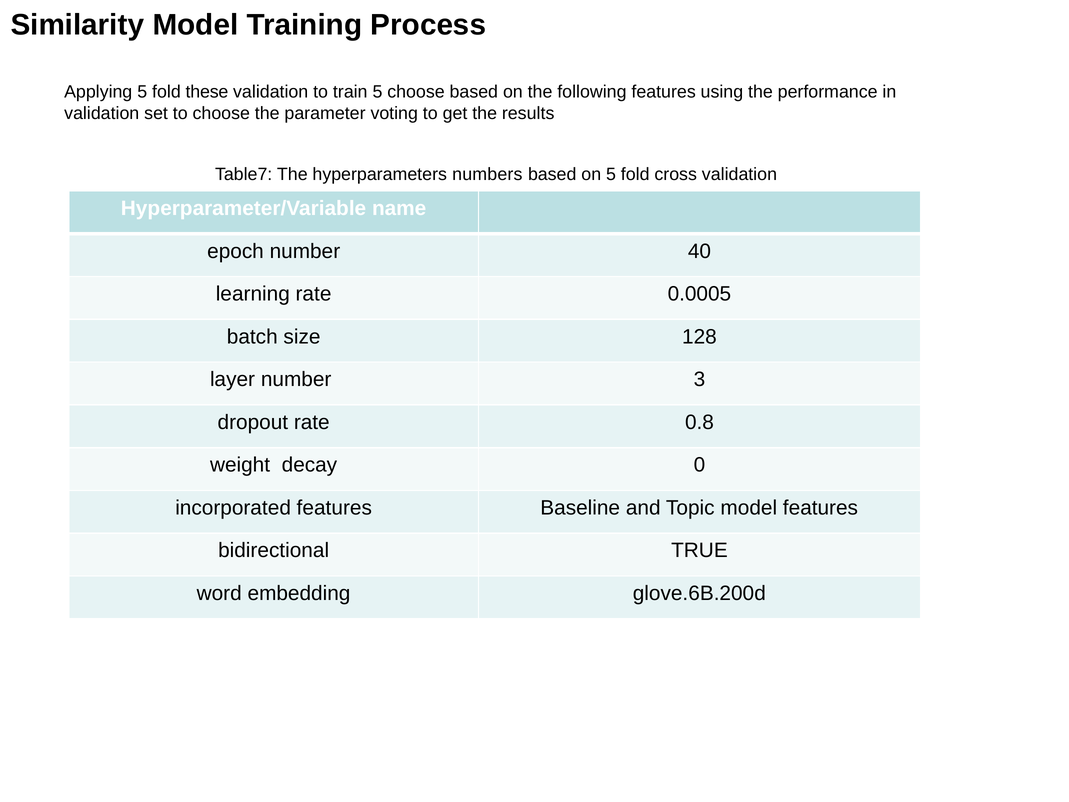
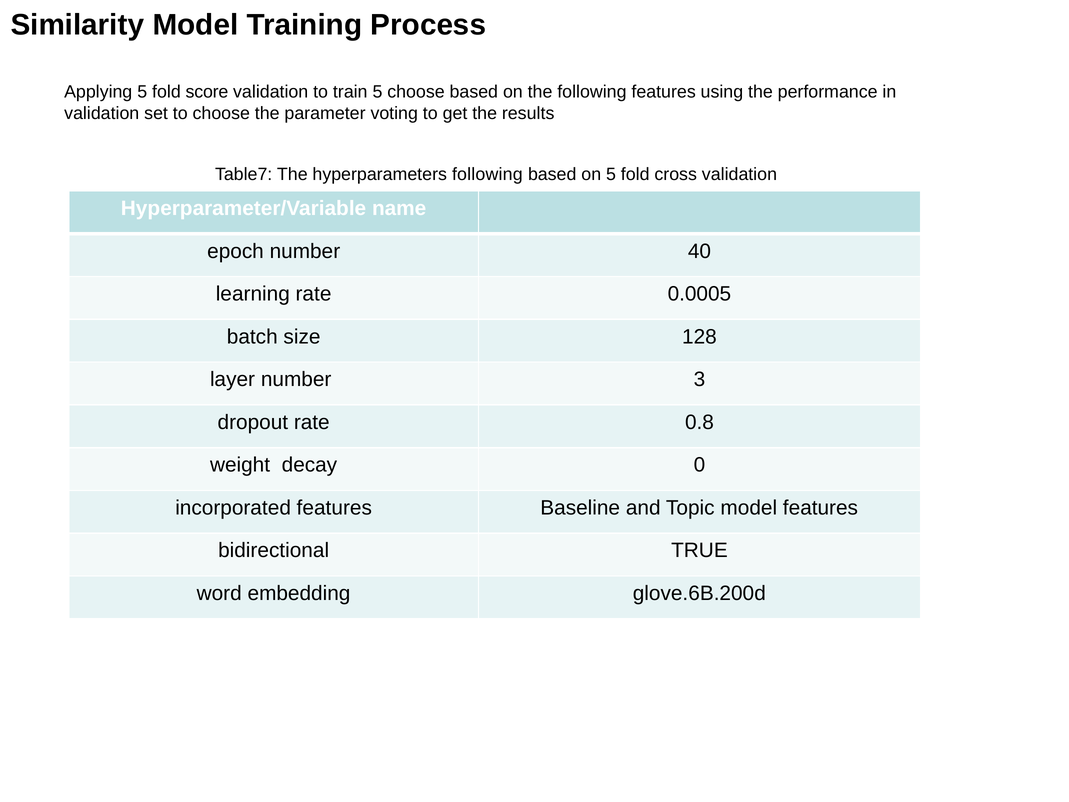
these: these -> score
hyperparameters numbers: numbers -> following
